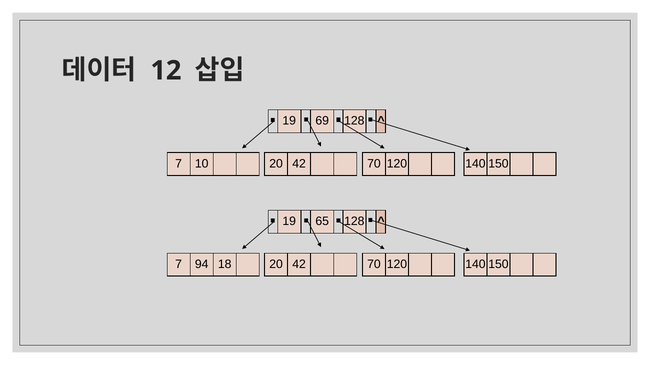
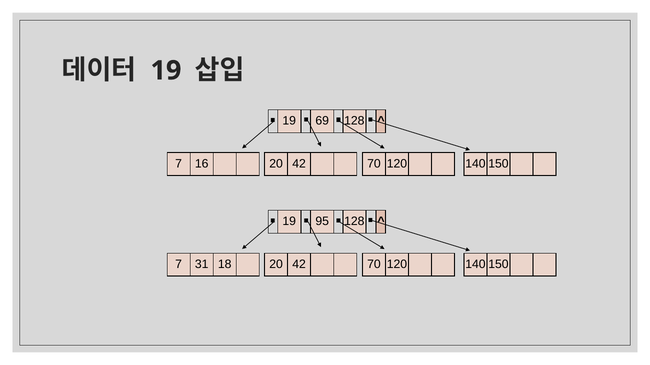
12 at (166, 71): 12 -> 19
10: 10 -> 16
65: 65 -> 95
94: 94 -> 31
